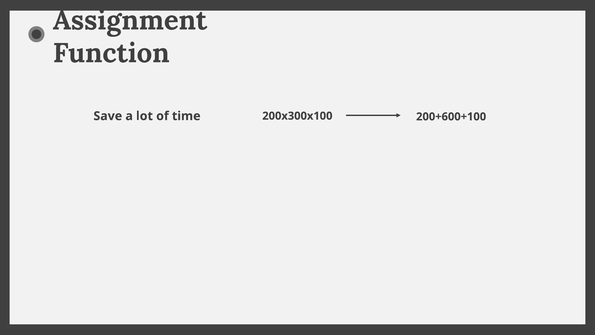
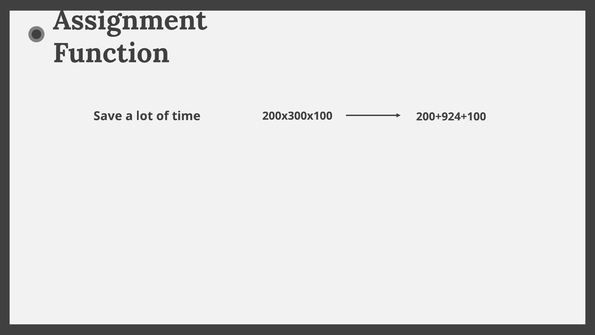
200+600+100: 200+600+100 -> 200+924+100
